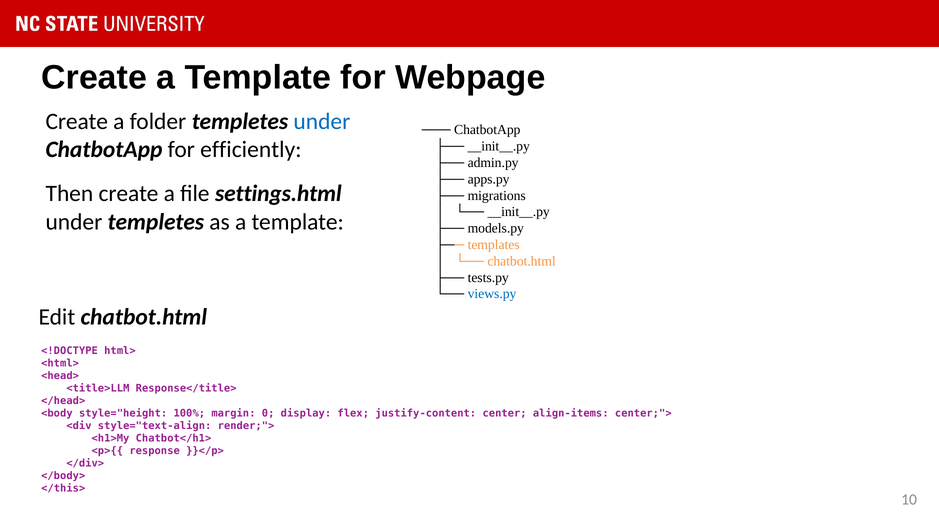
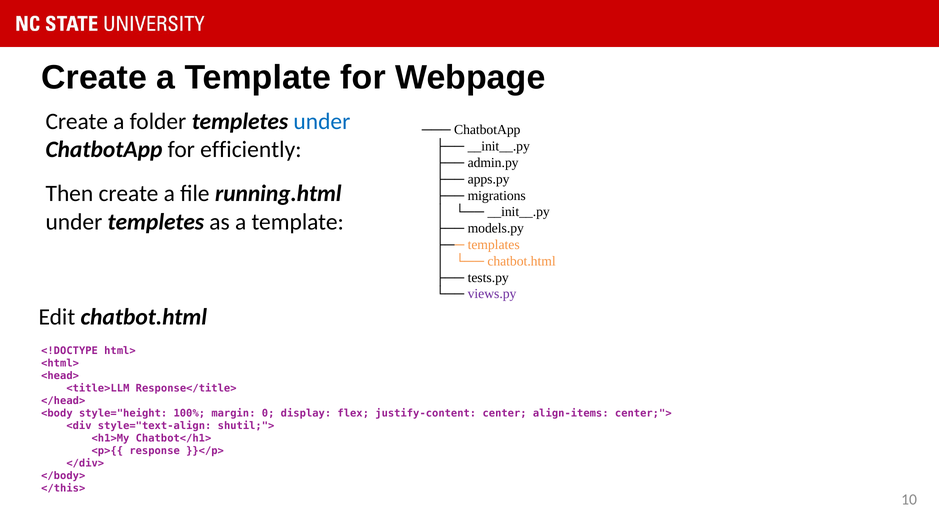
settings.html: settings.html -> running.html
views.py colour: blue -> purple
render;">: render;"> -> shutil;">
